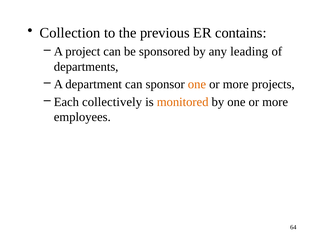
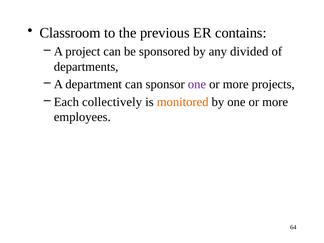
Collection: Collection -> Classroom
leading: leading -> divided
one at (197, 84) colour: orange -> purple
